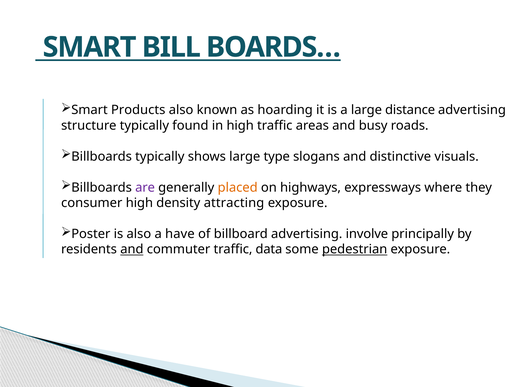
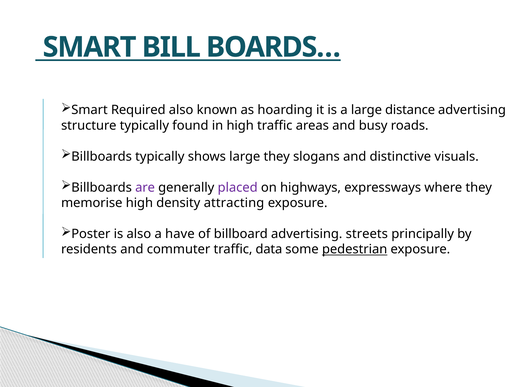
Products: Products -> Required
large type: type -> they
placed colour: orange -> purple
consumer: consumer -> memorise
involve: involve -> streets
and at (132, 250) underline: present -> none
